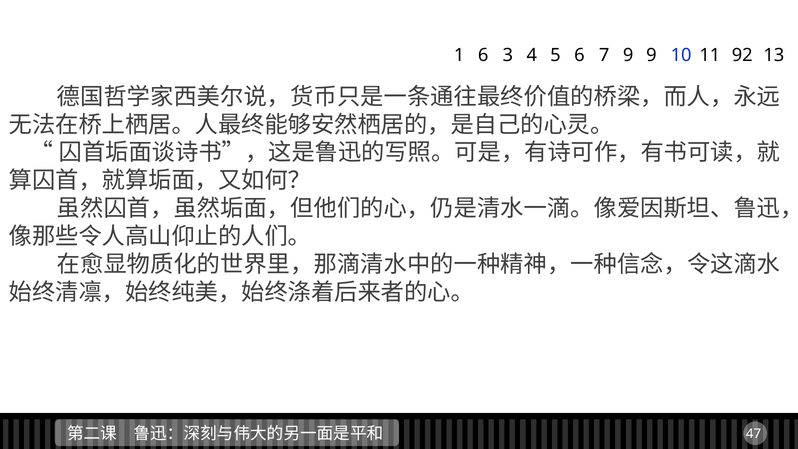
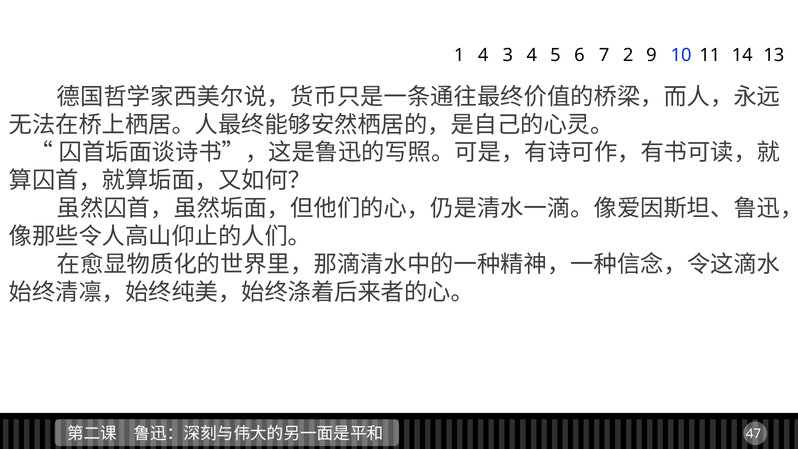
1 6: 6 -> 4
7 9: 9 -> 2
92: 92 -> 14
